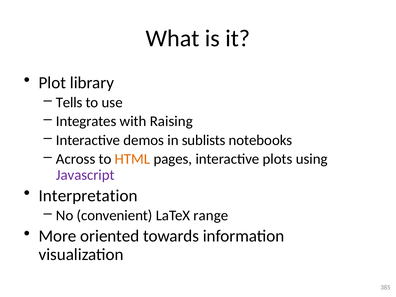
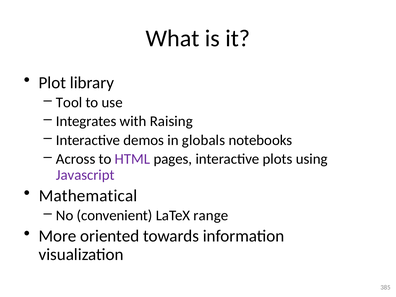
Tells: Tells -> Tool
sublists: sublists -> globals
HTML colour: orange -> purple
Interpretation: Interpretation -> Mathematical
